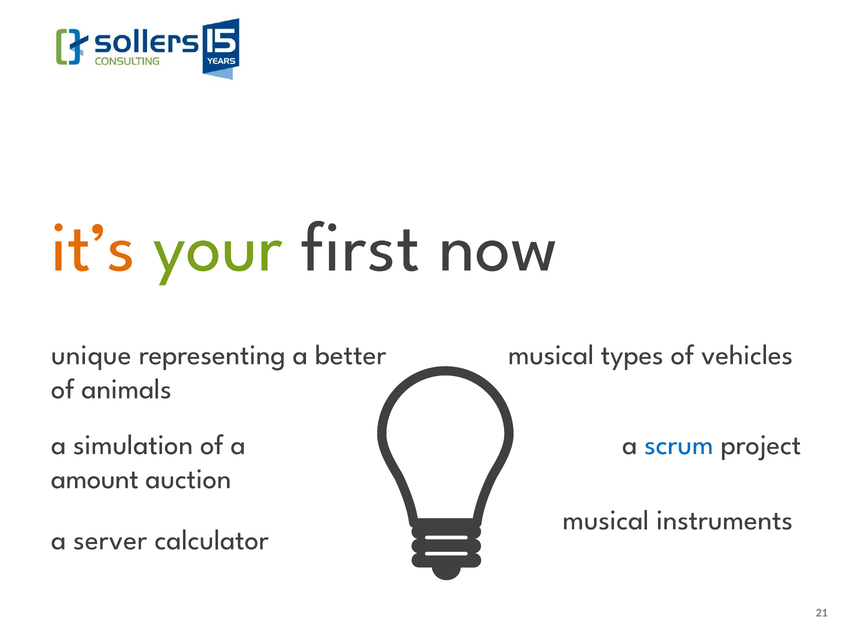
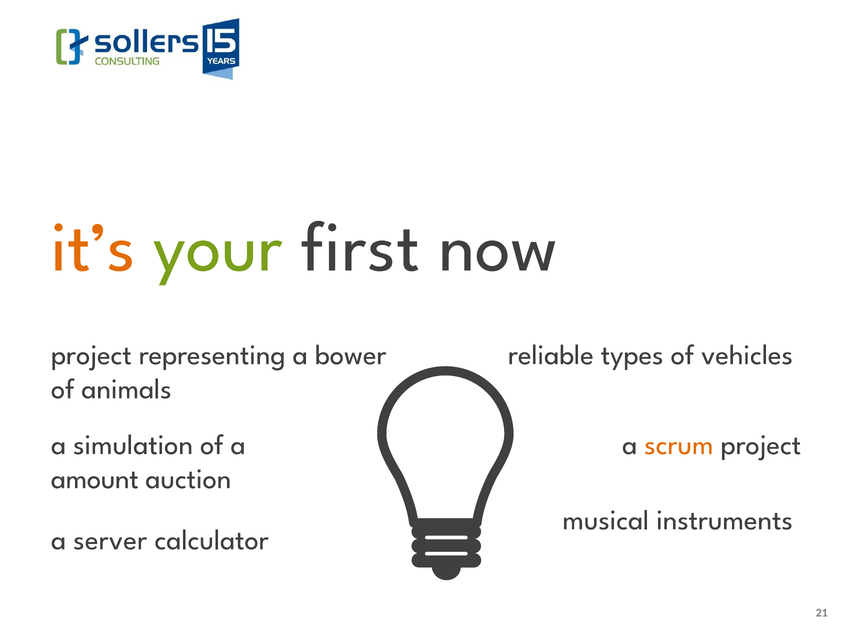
unique at (91, 355): unique -> project
better: better -> bower
musical at (551, 355): musical -> reliable
scrum colour: blue -> orange
